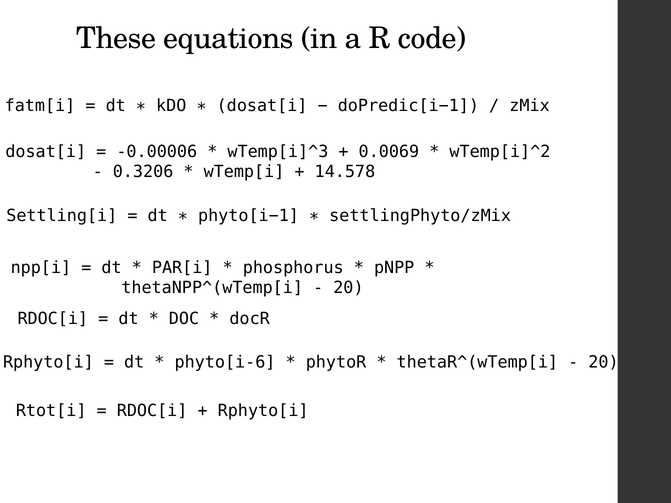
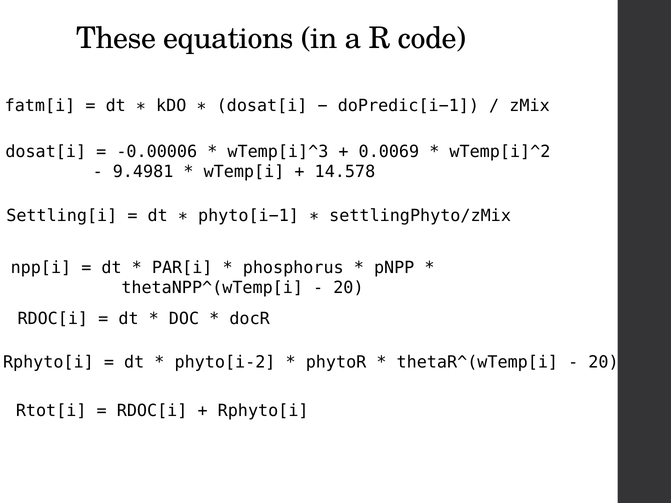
0.3206: 0.3206 -> 9.4981
phyto[i-6: phyto[i-6 -> phyto[i-2
